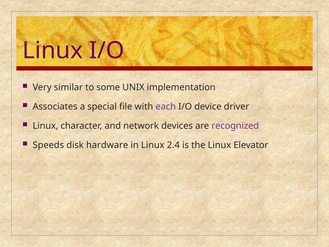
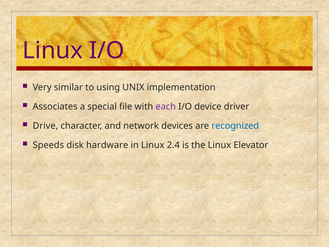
some: some -> using
Linux at (45, 126): Linux -> Drive
recognized colour: purple -> blue
